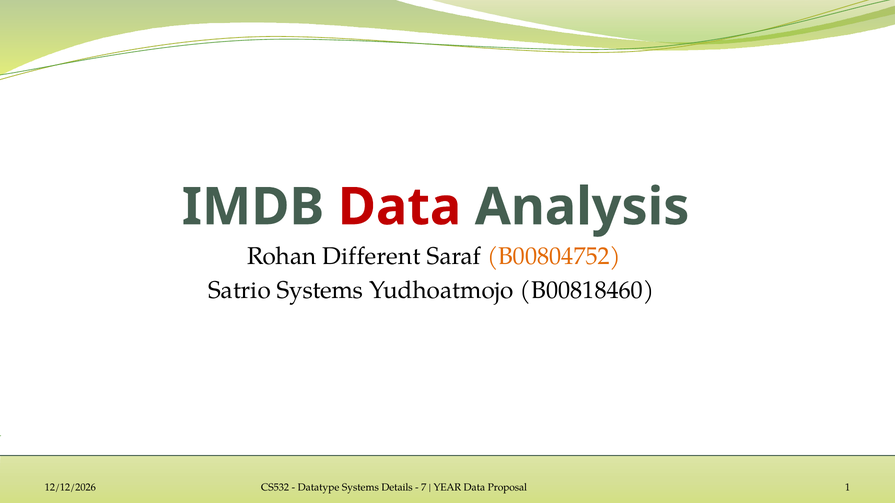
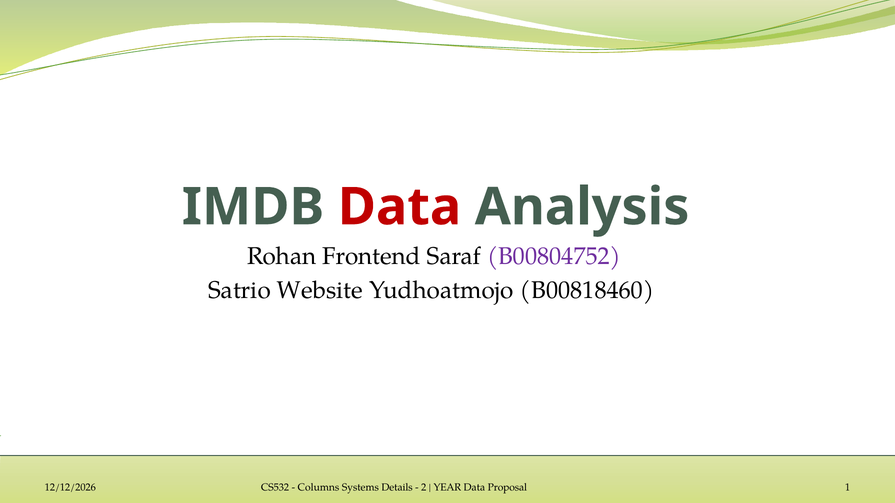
Different: Different -> Frontend
B00804752 colour: orange -> purple
Satrio Systems: Systems -> Website
Datatype: Datatype -> Columns
7: 7 -> 2
